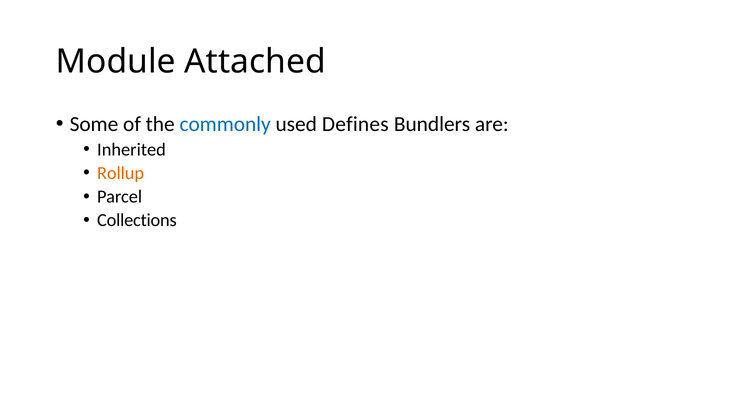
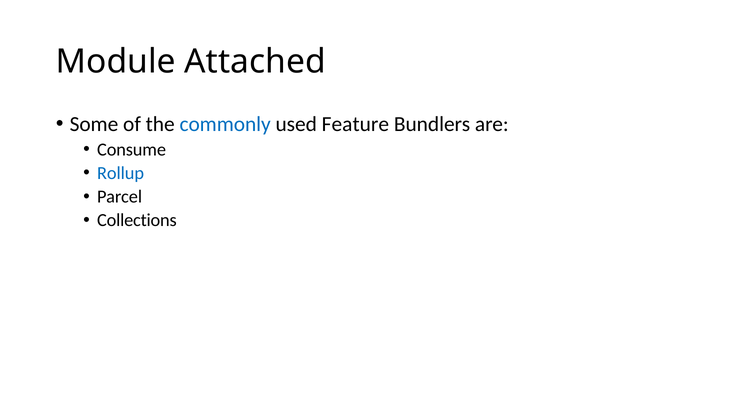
Defines: Defines -> Feature
Inherited: Inherited -> Consume
Rollup colour: orange -> blue
